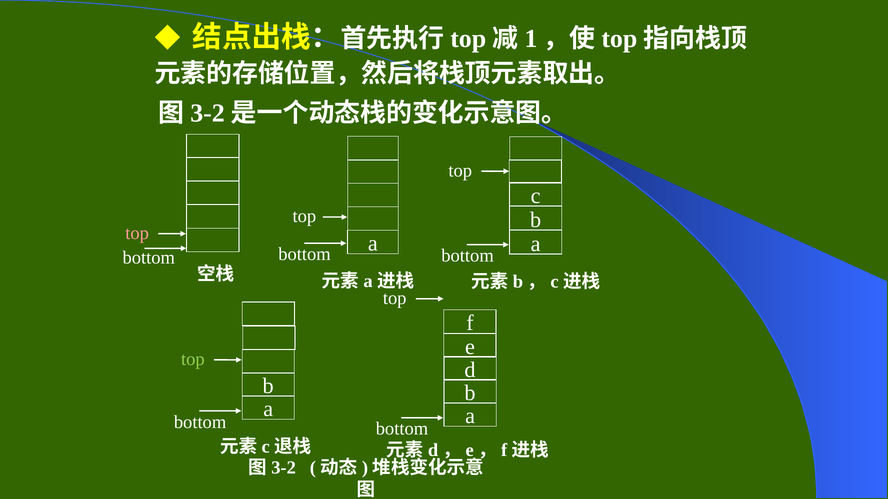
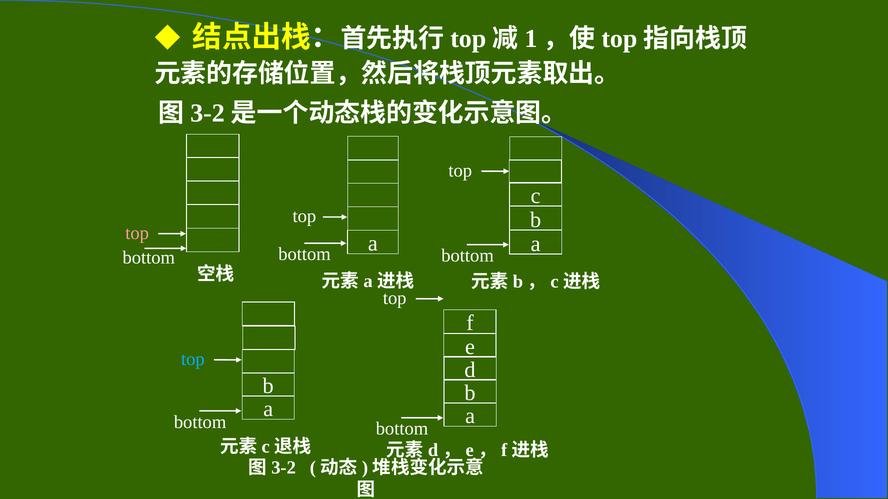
top at (193, 359) colour: light green -> light blue
